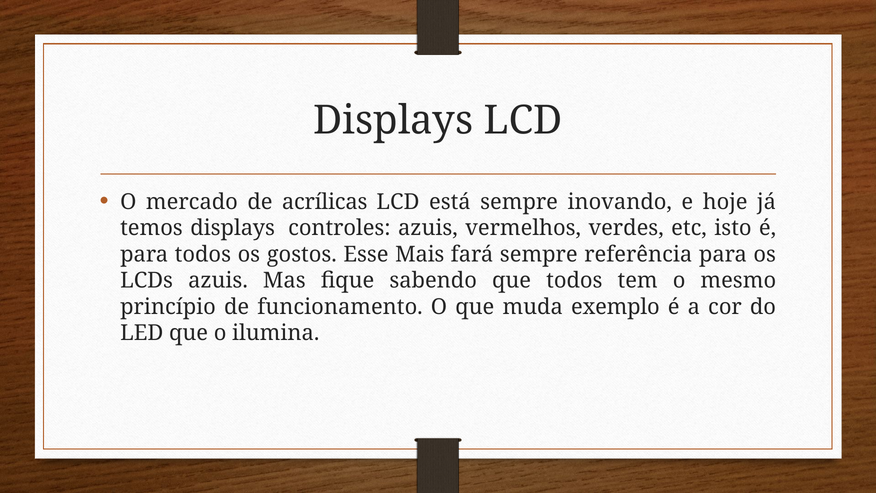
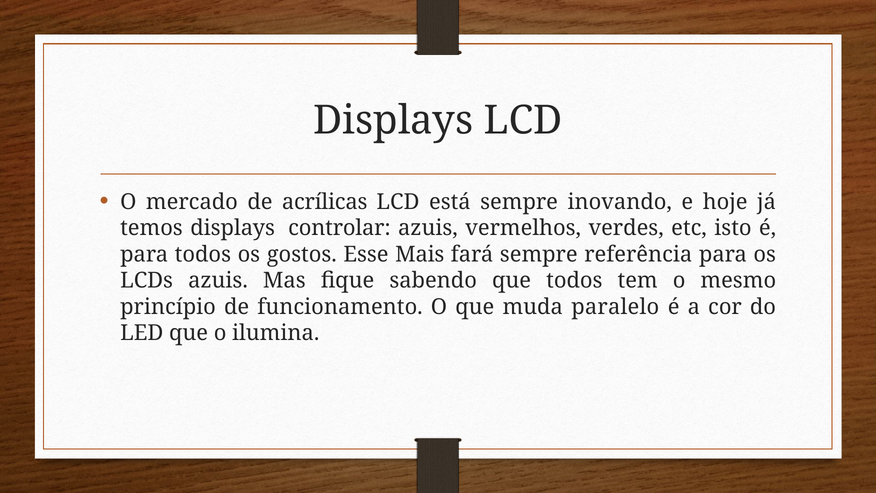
controles: controles -> controlar
exemplo: exemplo -> paralelo
